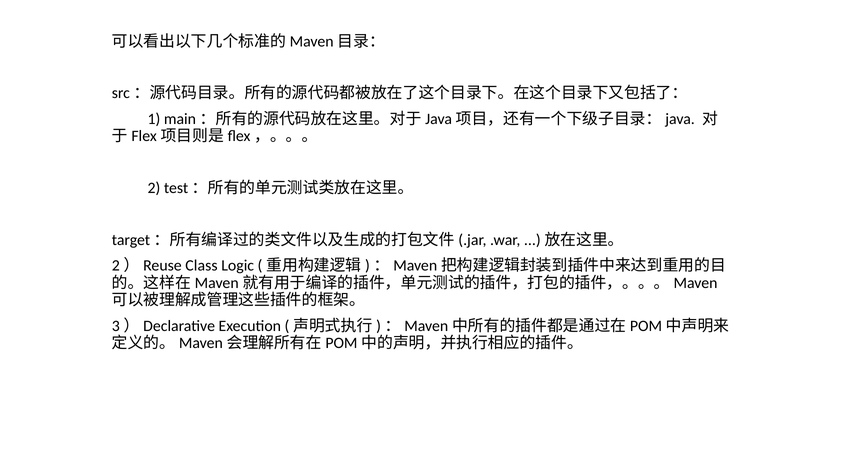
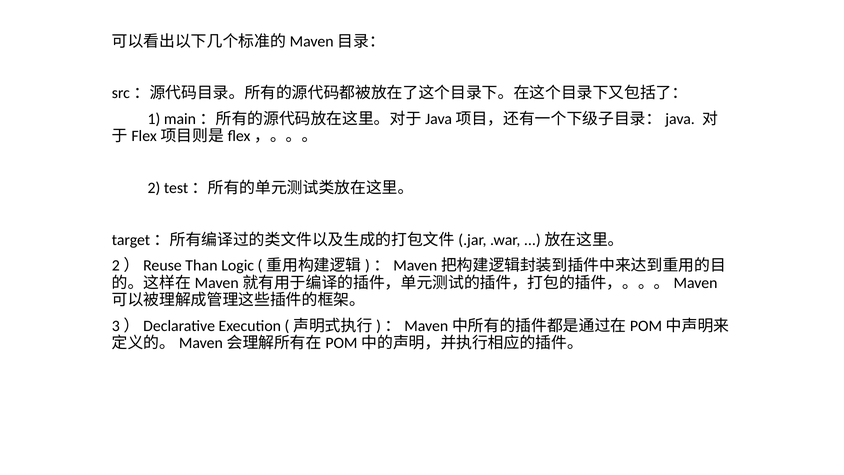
Class: Class -> Than
